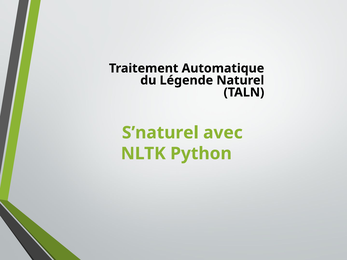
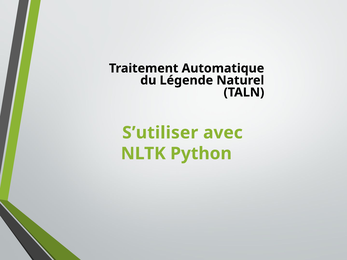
S’naturel: S’naturel -> S’utiliser
